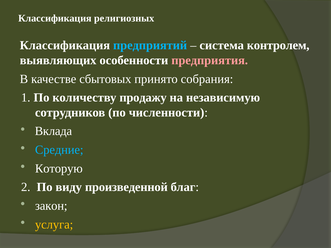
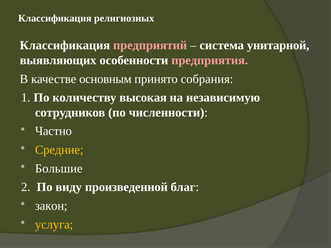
предприятий colour: light blue -> pink
контролем: контролем -> унитарной
сбытовых: сбытовых -> основным
продажу: продажу -> высокая
Вклада: Вклада -> Частно
Средние colour: light blue -> yellow
Которую: Которую -> Большие
